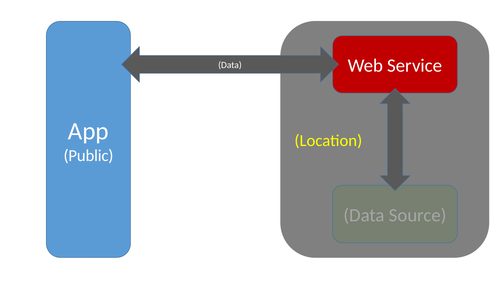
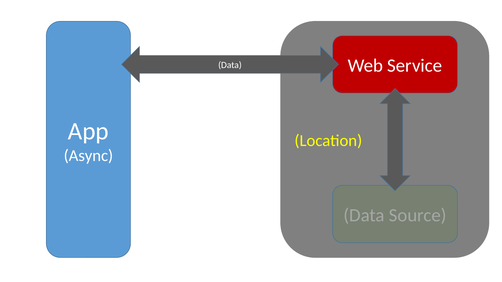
Public: Public -> Async
